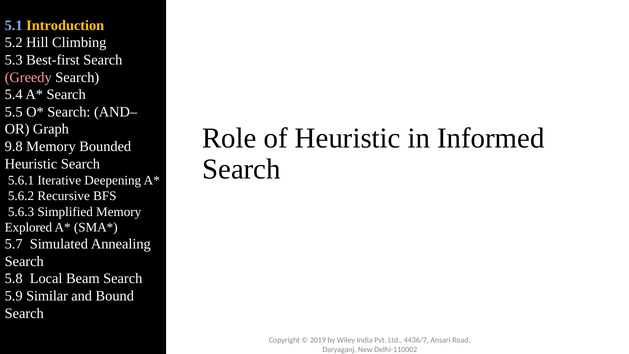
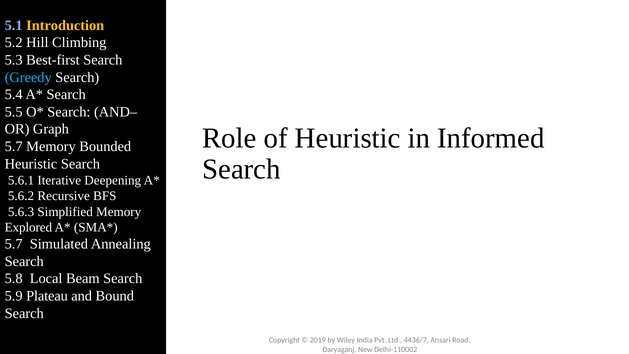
Greedy colour: pink -> light blue
9.8 at (14, 146): 9.8 -> 5.7
Similar: Similar -> Plateau
